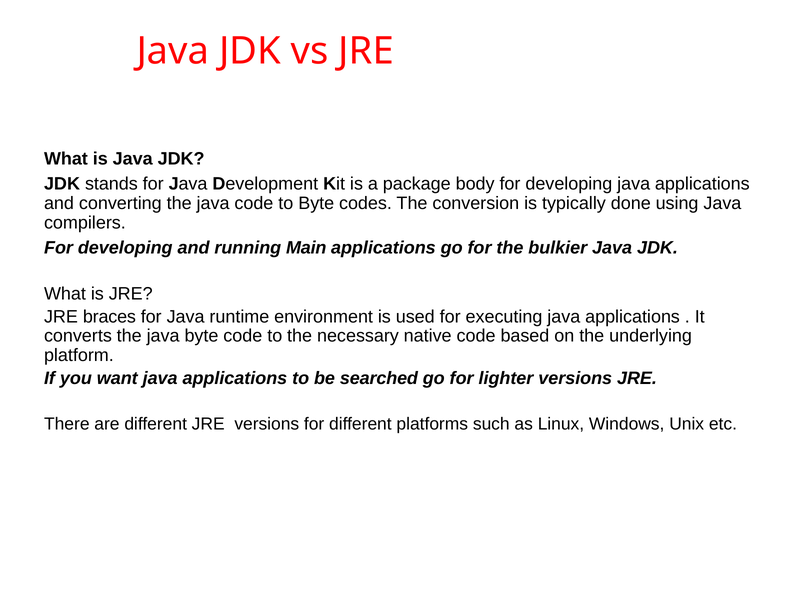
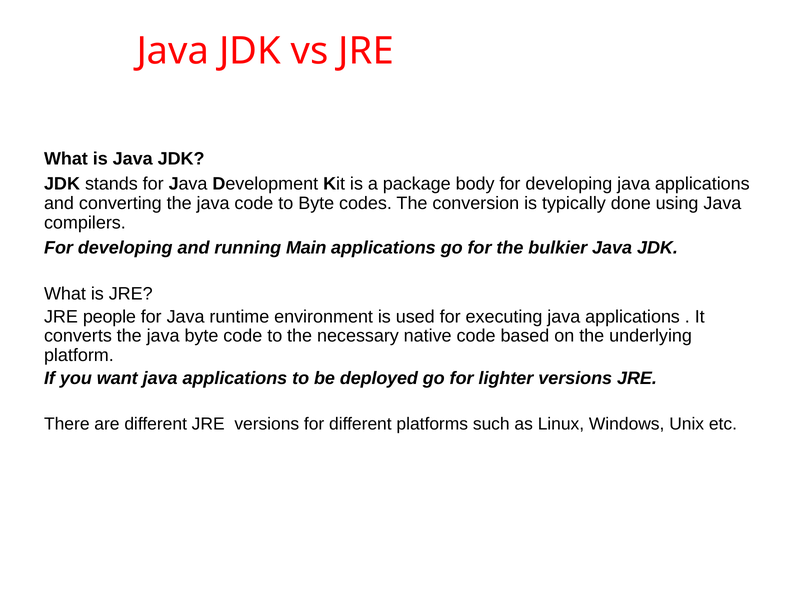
braces: braces -> people
searched: searched -> deployed
